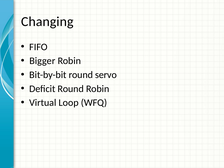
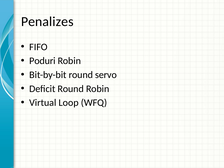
Changing: Changing -> Penalizes
Bigger: Bigger -> Poduri
